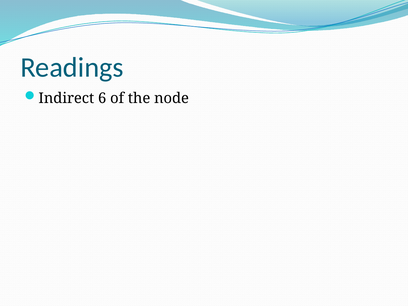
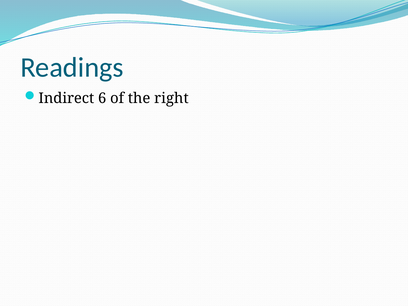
node: node -> right
